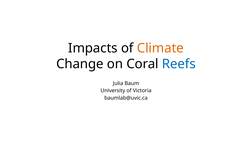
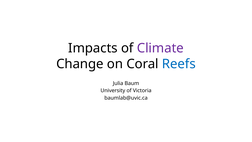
Climate colour: orange -> purple
